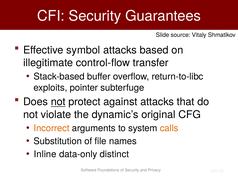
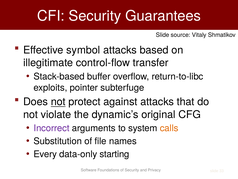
Incorrect colour: orange -> purple
Inline: Inline -> Every
distinct: distinct -> starting
